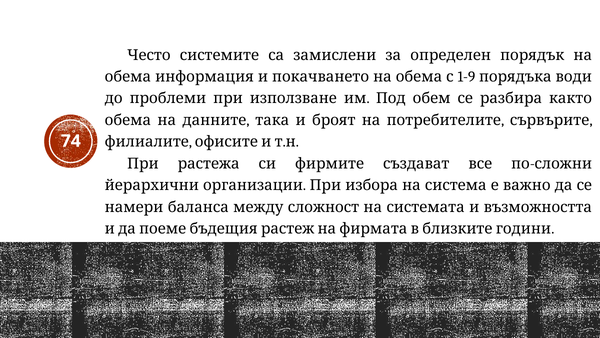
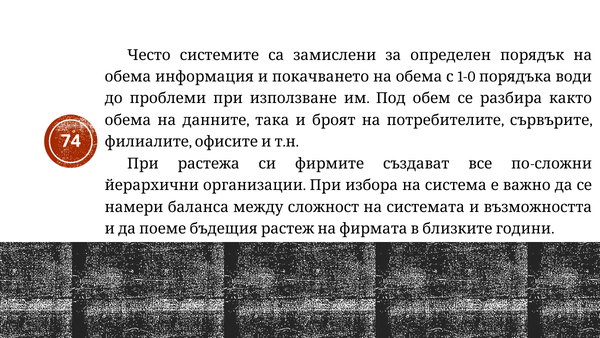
1-9: 1-9 -> 1-0
